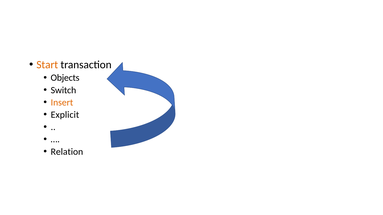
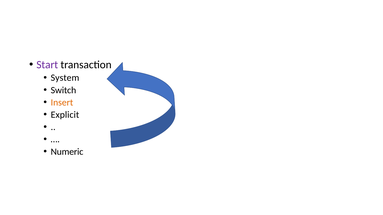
Start colour: orange -> purple
Objects: Objects -> System
Relation: Relation -> Numeric
